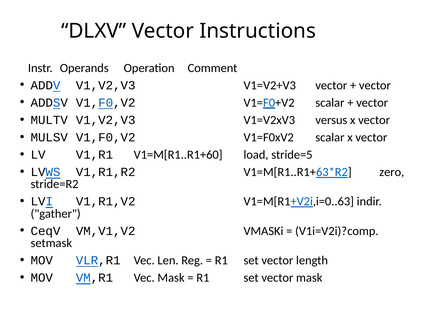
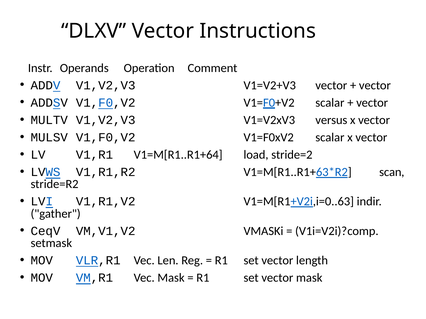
V1=M[R1..R1+60: V1=M[R1..R1+60 -> V1=M[R1..R1+64
stride=5: stride=5 -> stride=2
zero: zero -> scan
